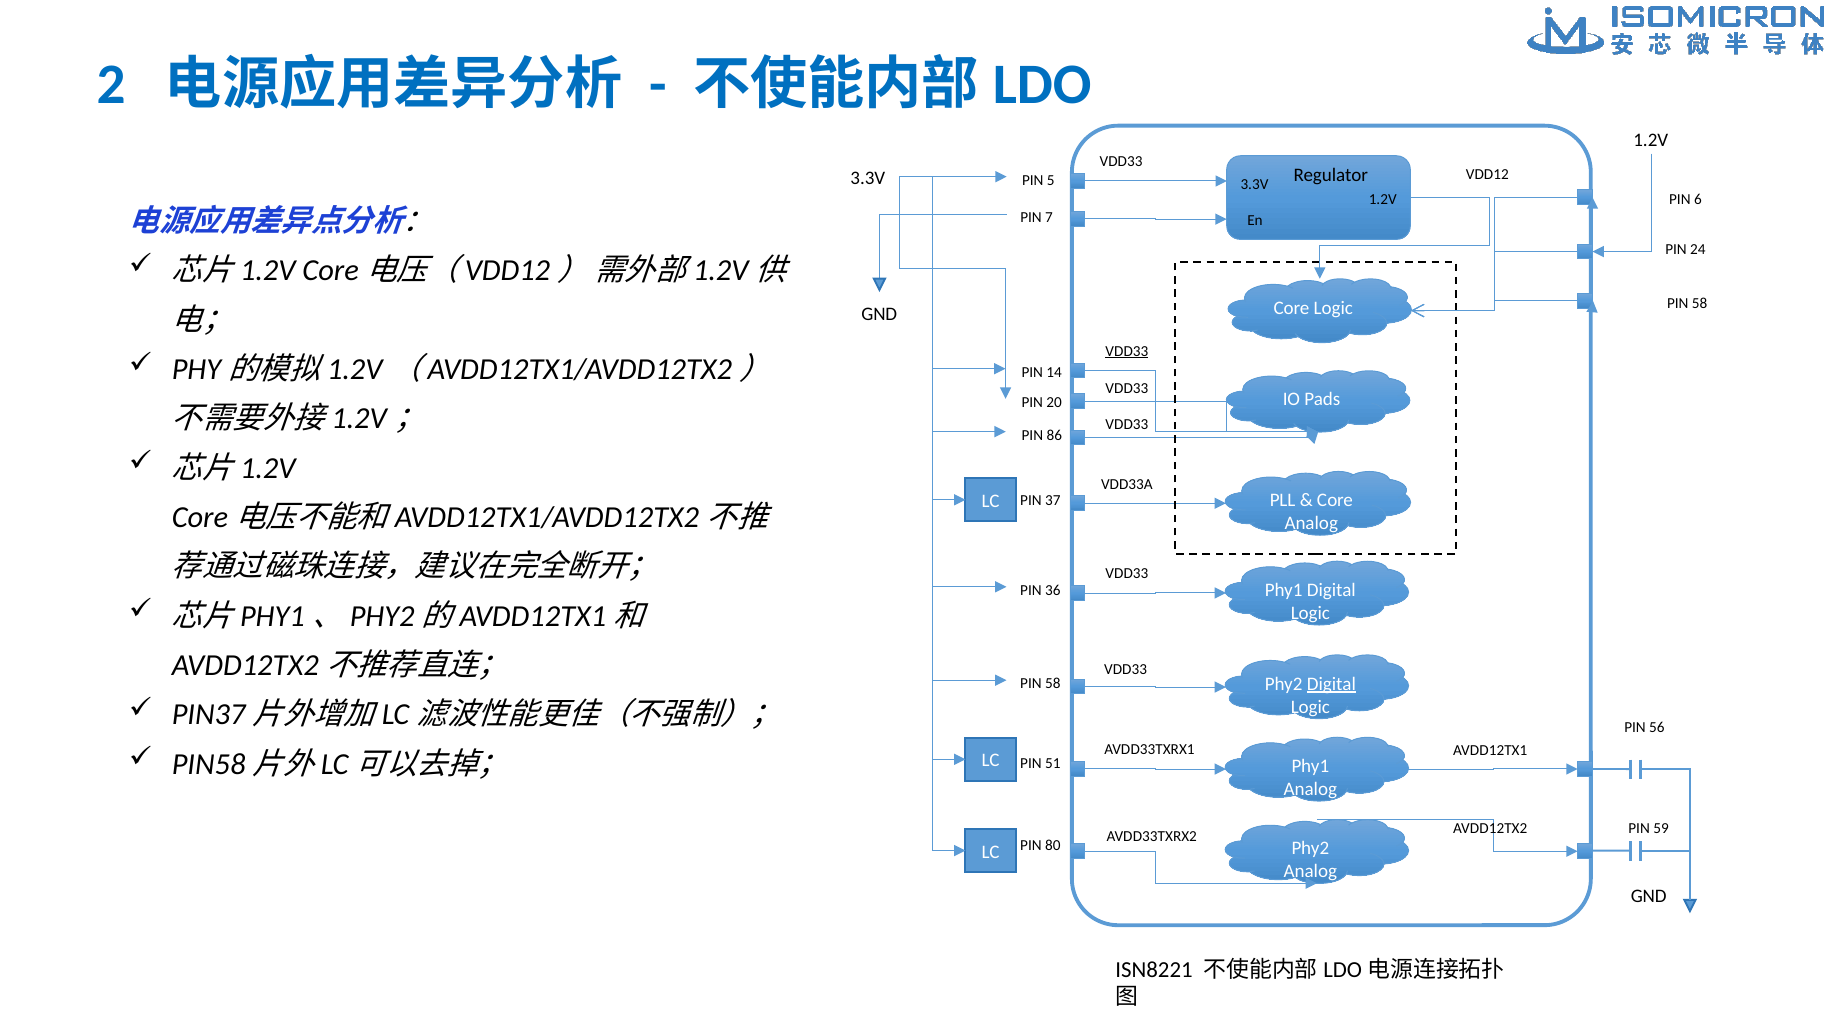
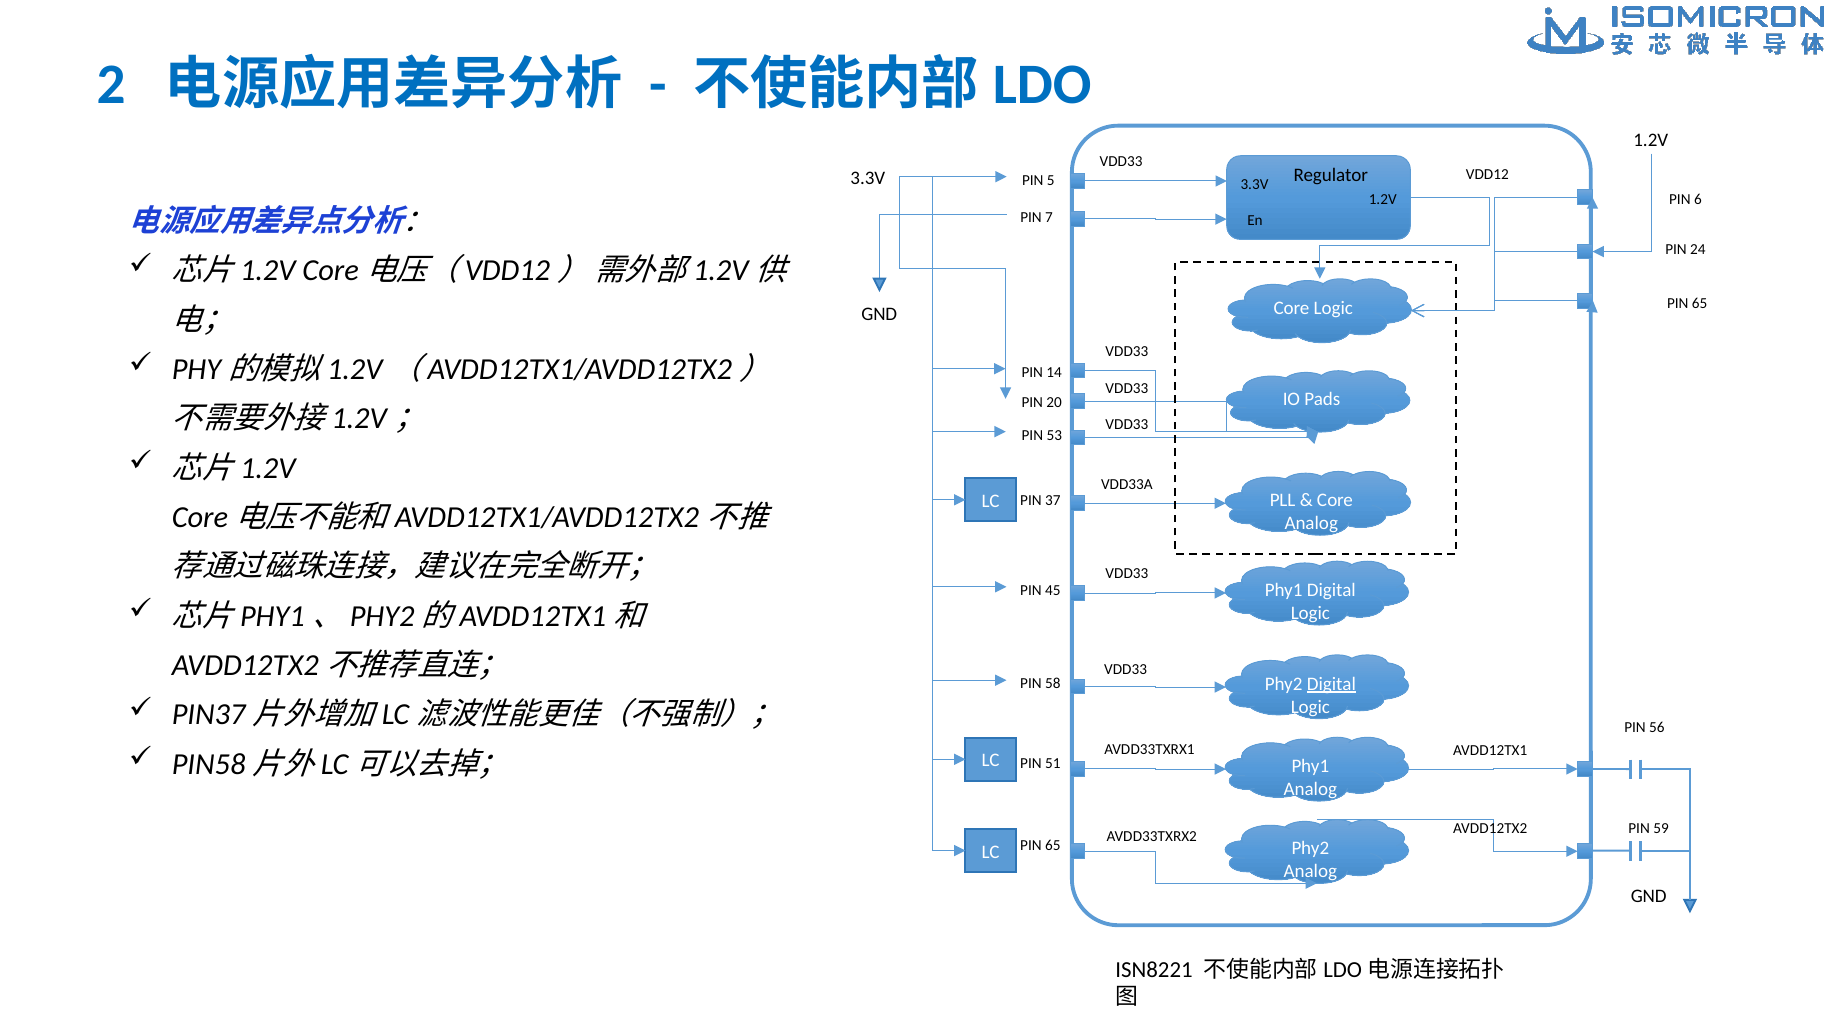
58 at (1700, 303): 58 -> 65
VDD33 at (1127, 351) underline: present -> none
86: 86 -> 53
36: 36 -> 45
80 at (1053, 845): 80 -> 65
